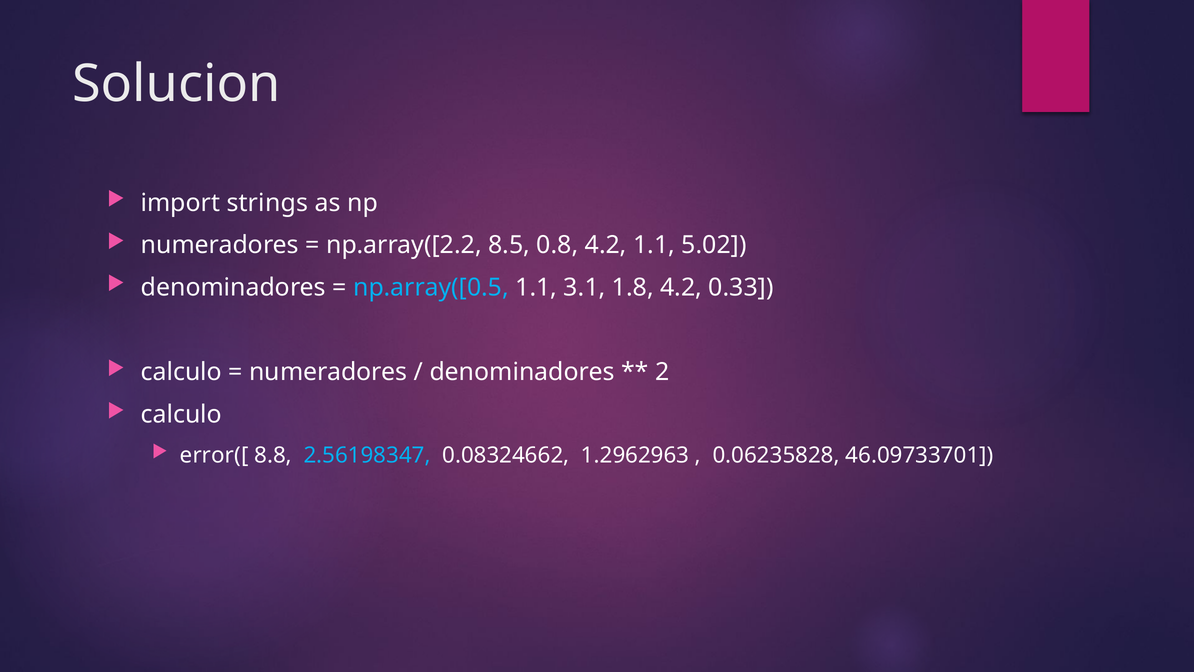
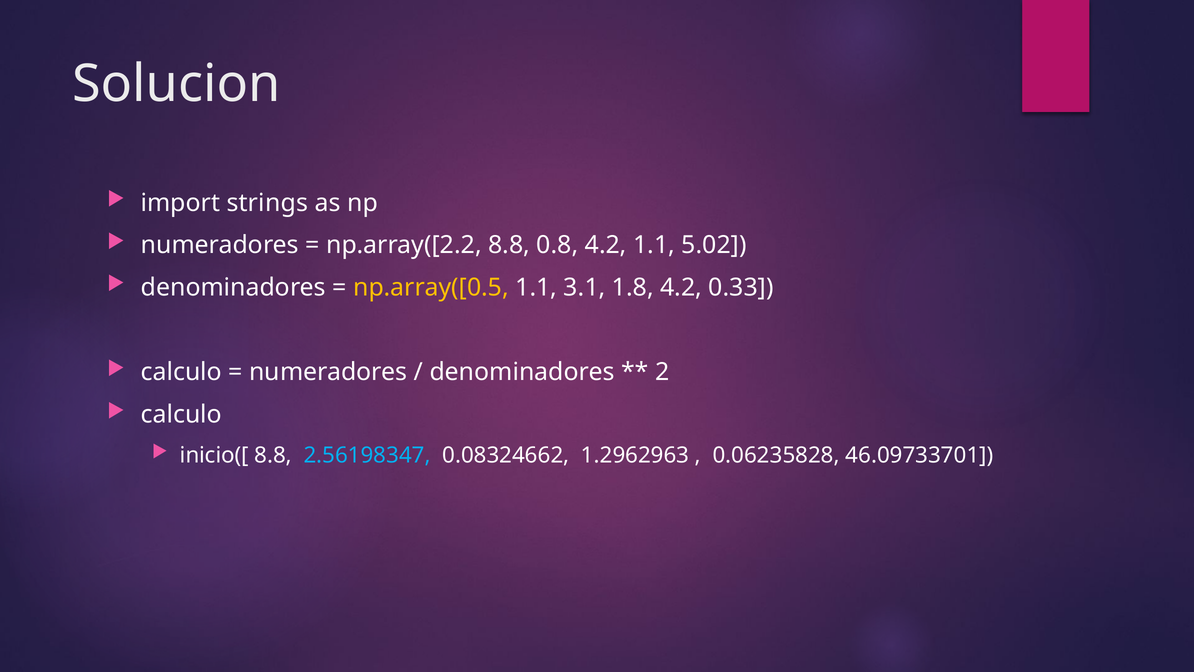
np.array([2.2 8.5: 8.5 -> 8.8
np.array([0.5 colour: light blue -> yellow
error([: error([ -> inicio([
